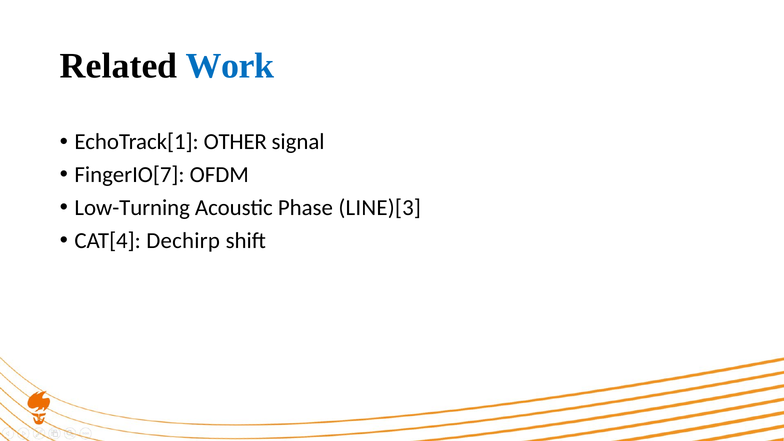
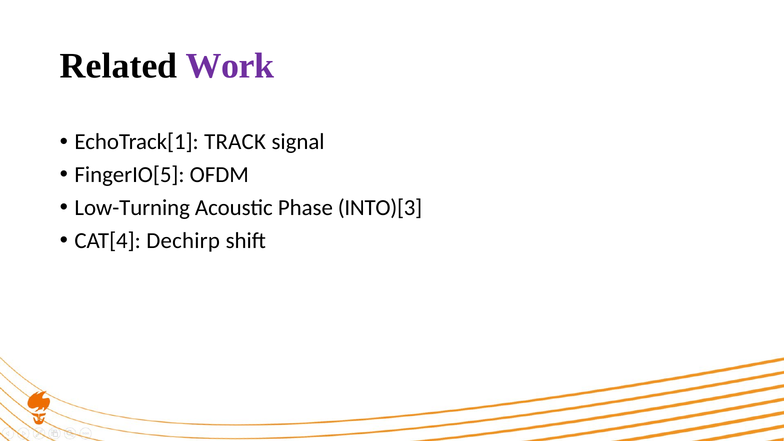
Work colour: blue -> purple
OTHER: OTHER -> TRACK
FingerIO[7: FingerIO[7 -> FingerIO[5
LINE)[3: LINE)[3 -> INTO)[3
